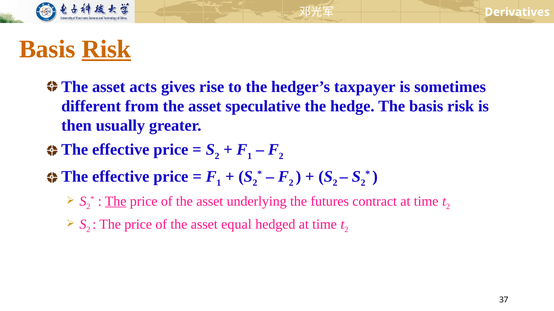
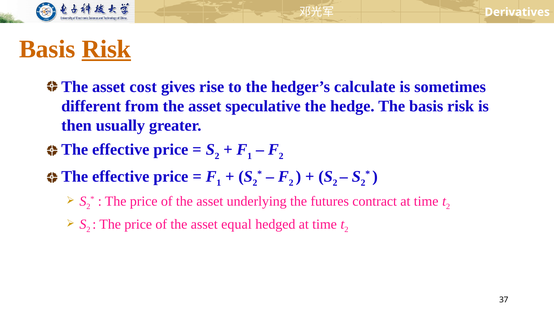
acts: acts -> cost
taxpayer: taxpayer -> calculate
The at (116, 202) underline: present -> none
